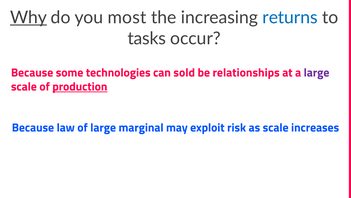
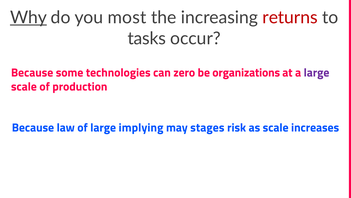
returns colour: blue -> red
sold: sold -> zero
relationships: relationships -> organizations
production underline: present -> none
marginal: marginal -> implying
exploit: exploit -> stages
